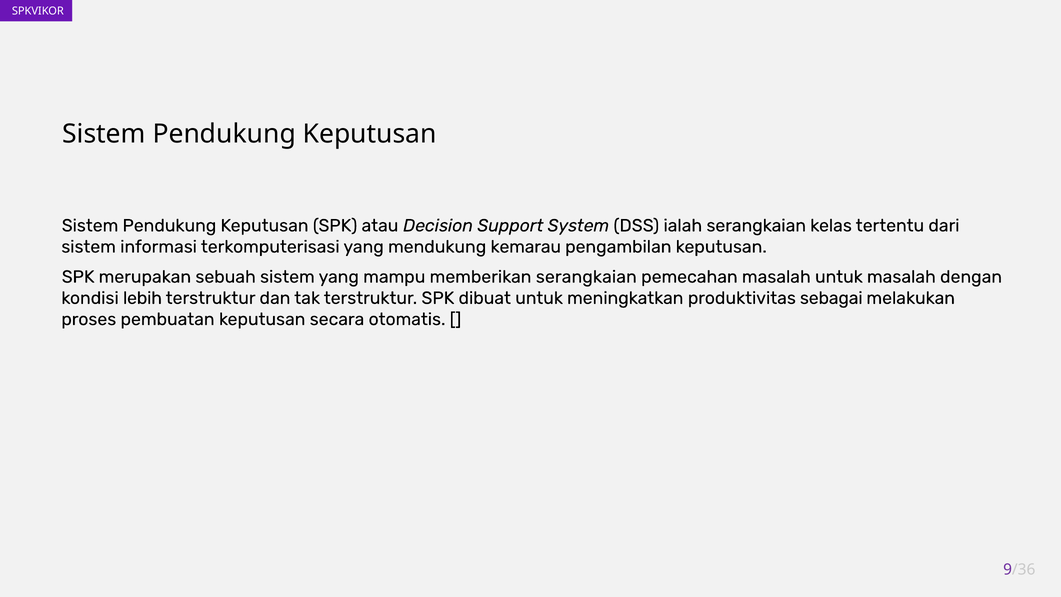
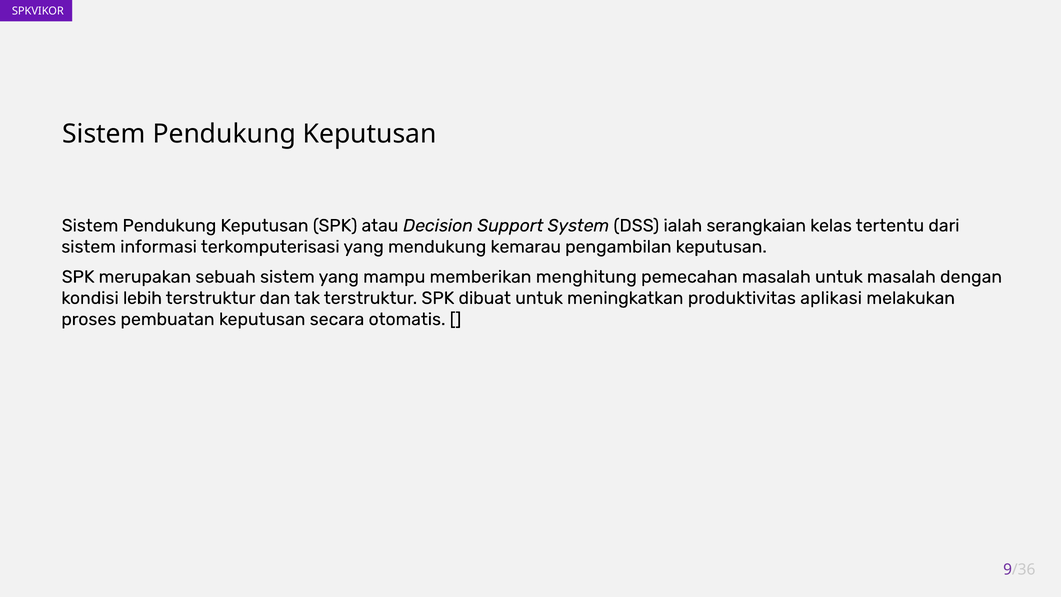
memberikan serangkaian: serangkaian -> menghitung
sebagai: sebagai -> aplikasi
